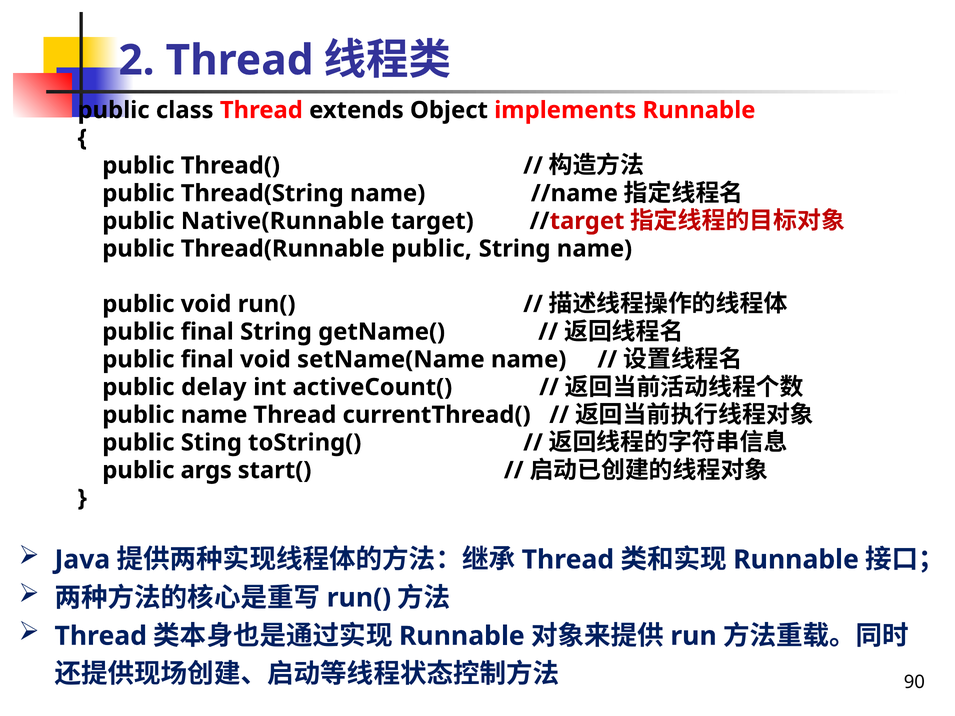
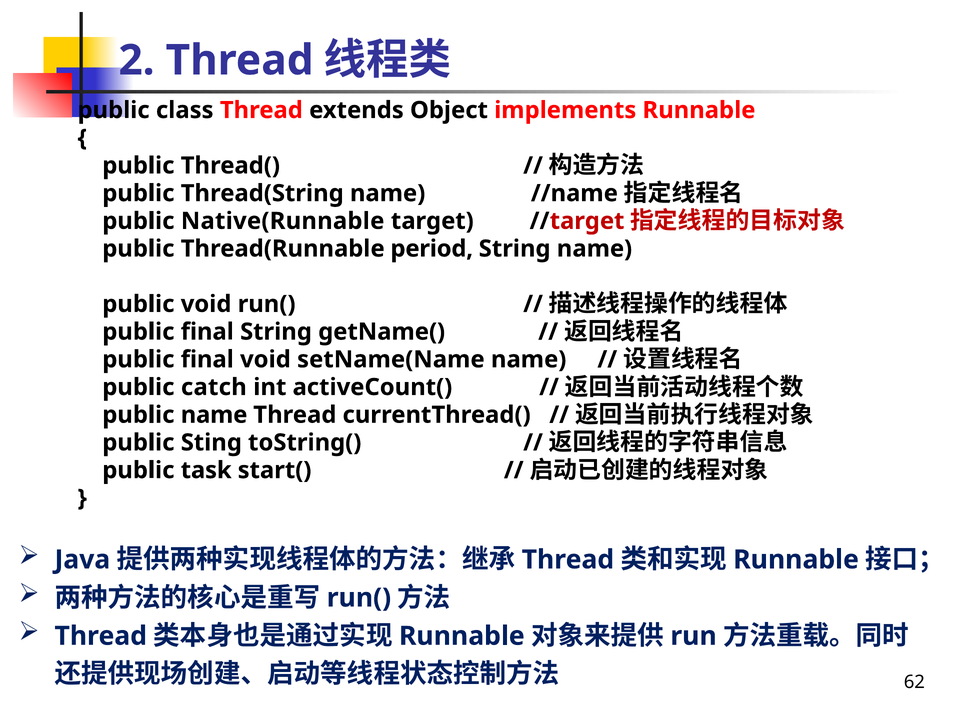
Thread(Runnable public: public -> period
delay: delay -> catch
args: args -> task
90: 90 -> 62
